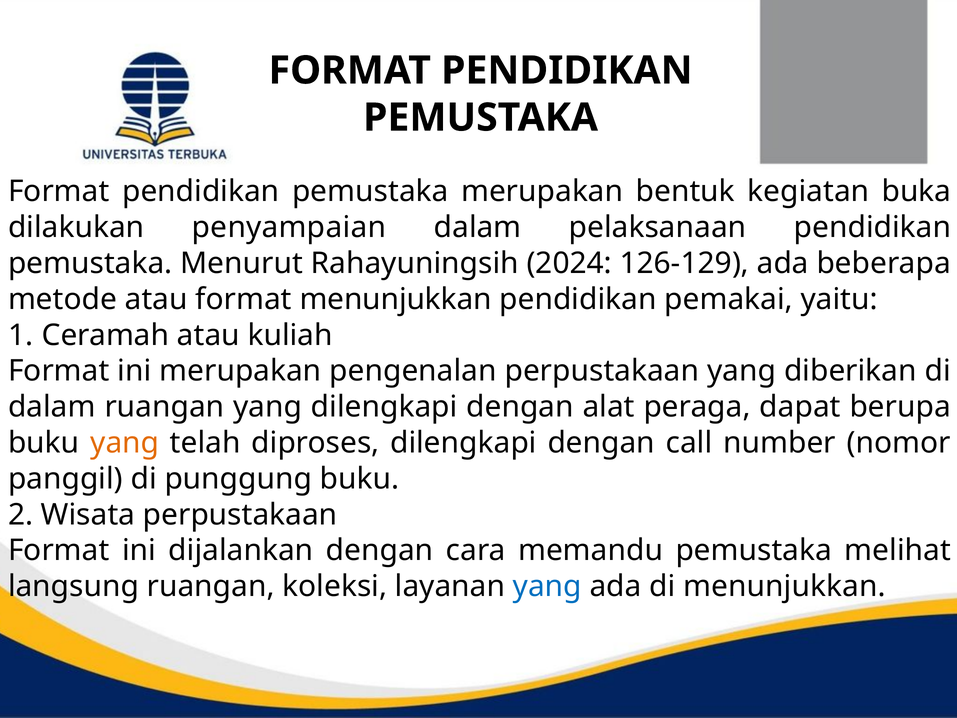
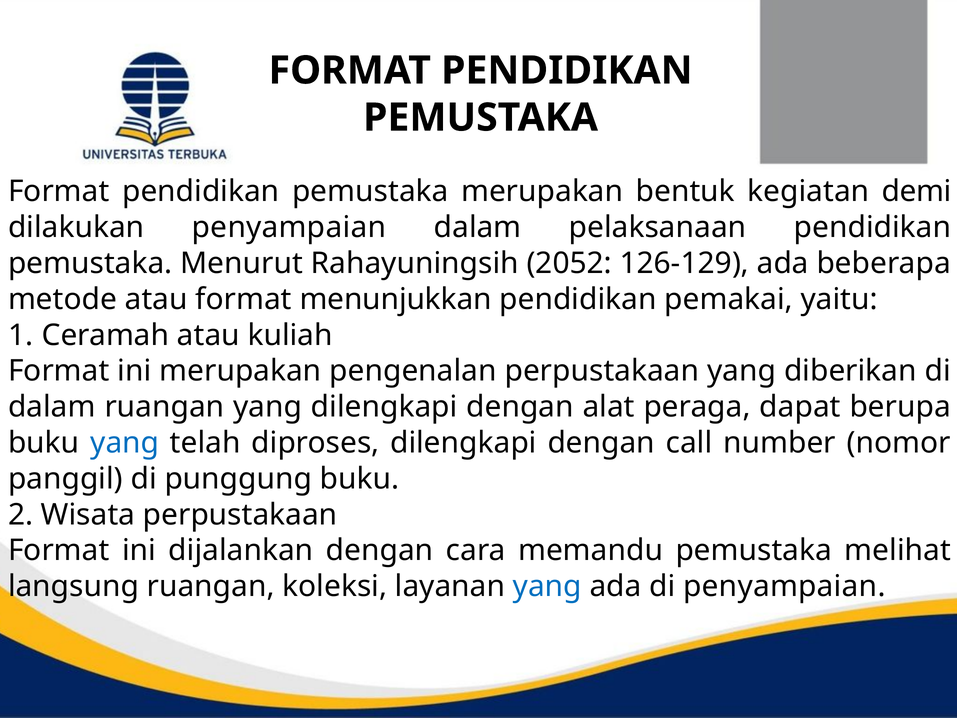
buka: buka -> demi
2024: 2024 -> 2052
yang at (125, 443) colour: orange -> blue
di menunjukkan: menunjukkan -> penyampaian
